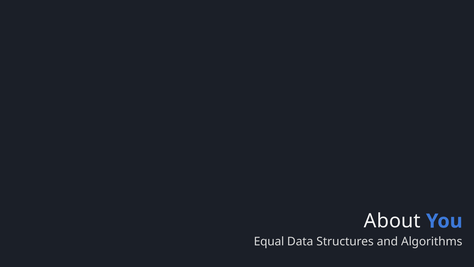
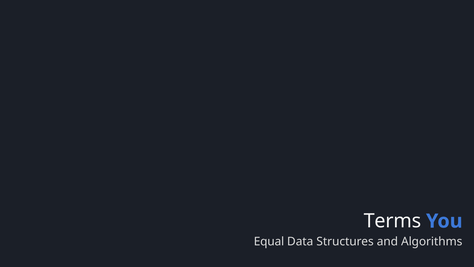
About: About -> Terms
